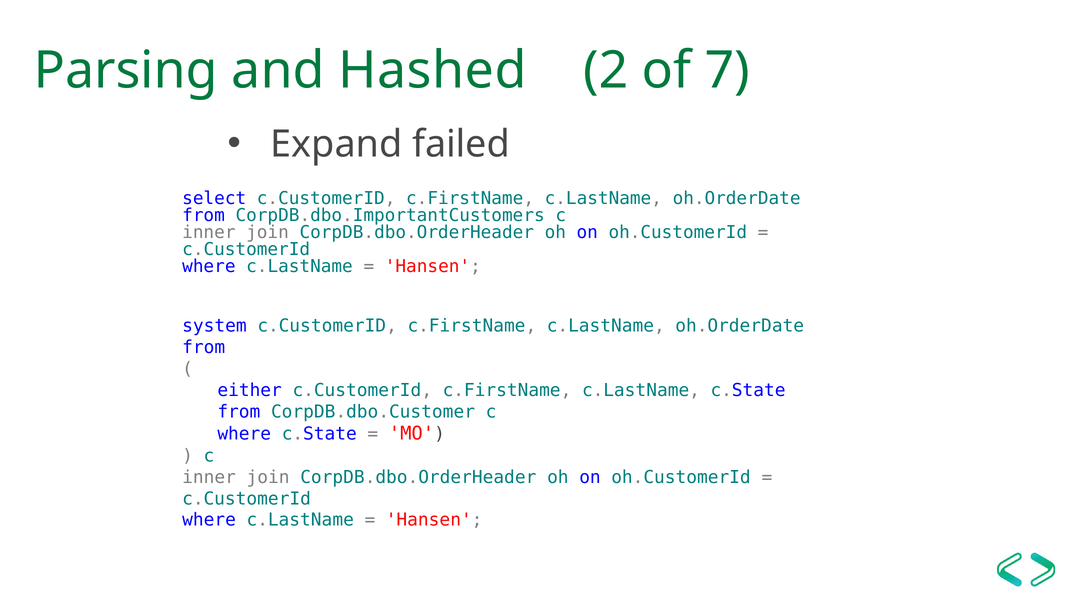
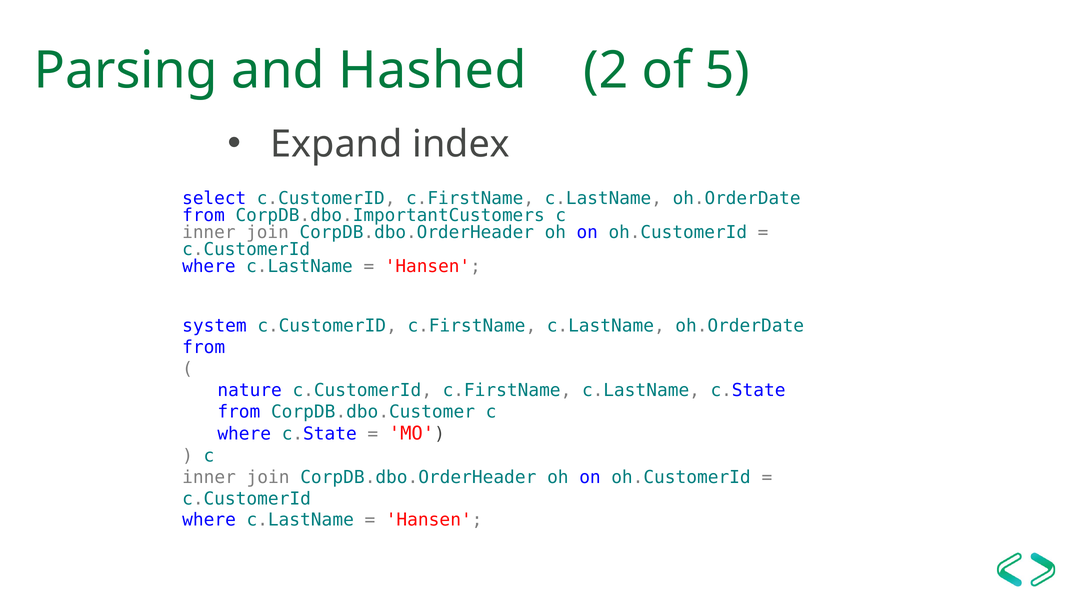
7: 7 -> 5
failed: failed -> index
either: either -> nature
